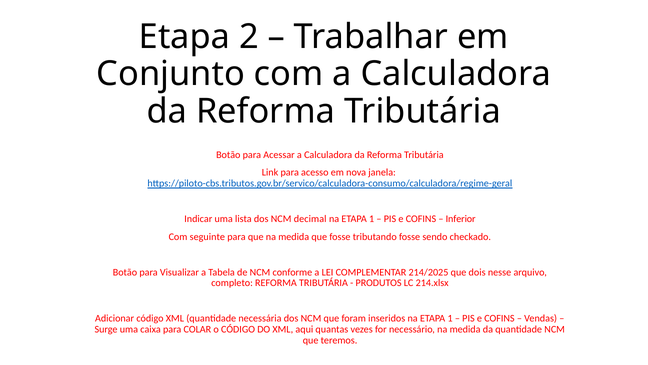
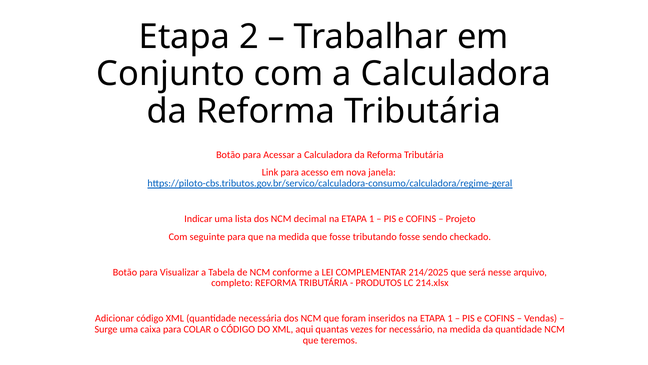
Inferior: Inferior -> Projeto
dois: dois -> será
